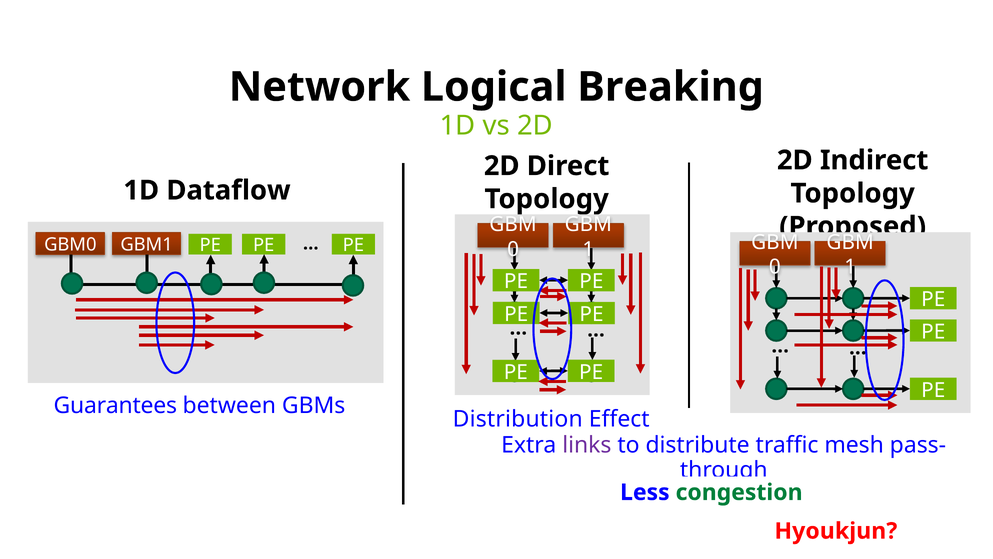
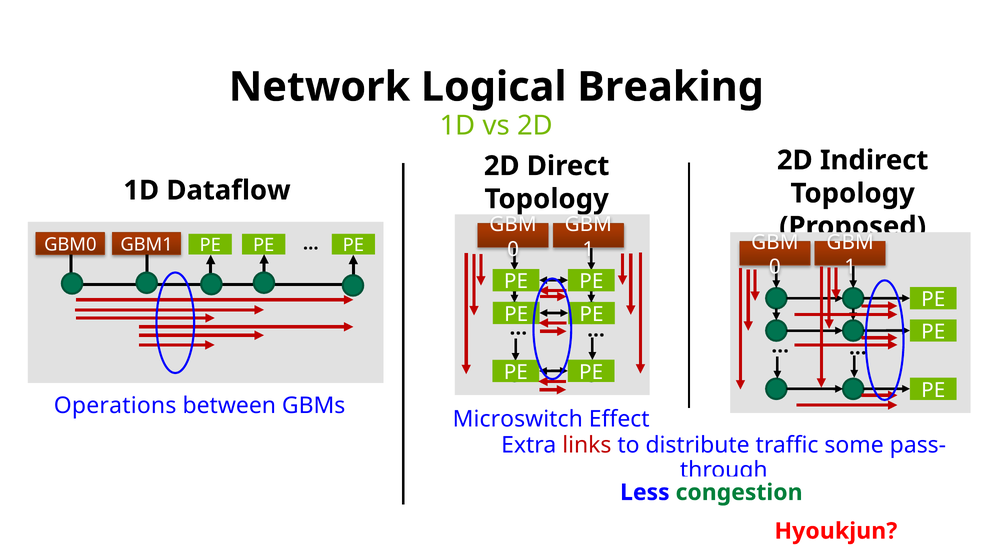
Guarantees: Guarantees -> Operations
Distribution: Distribution -> Microswitch
links colour: purple -> red
mesh: mesh -> some
